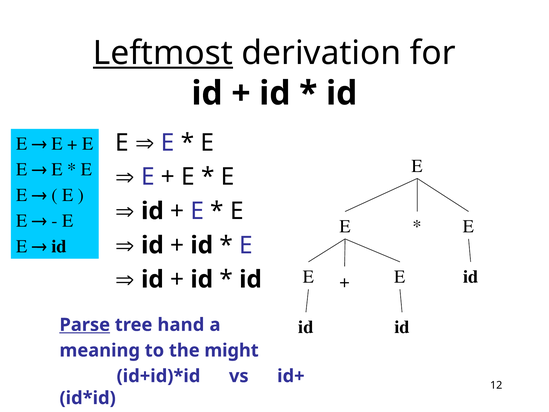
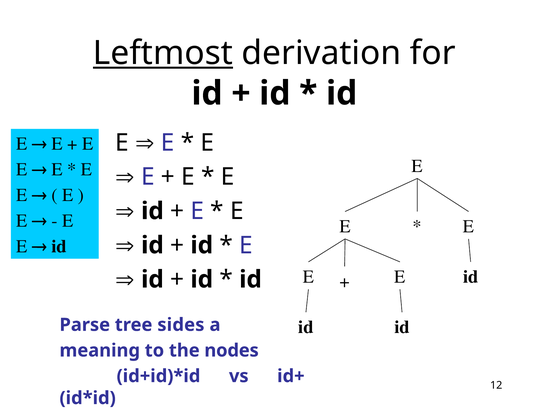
Parse underline: present -> none
hand: hand -> sides
might: might -> nodes
